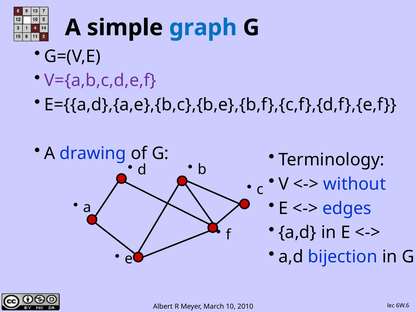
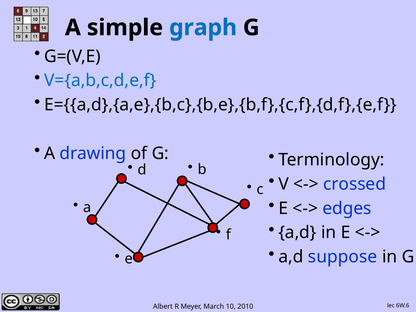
V={a,b,c,d,e,f colour: purple -> blue
without: without -> crossed
bijection: bijection -> suppose
